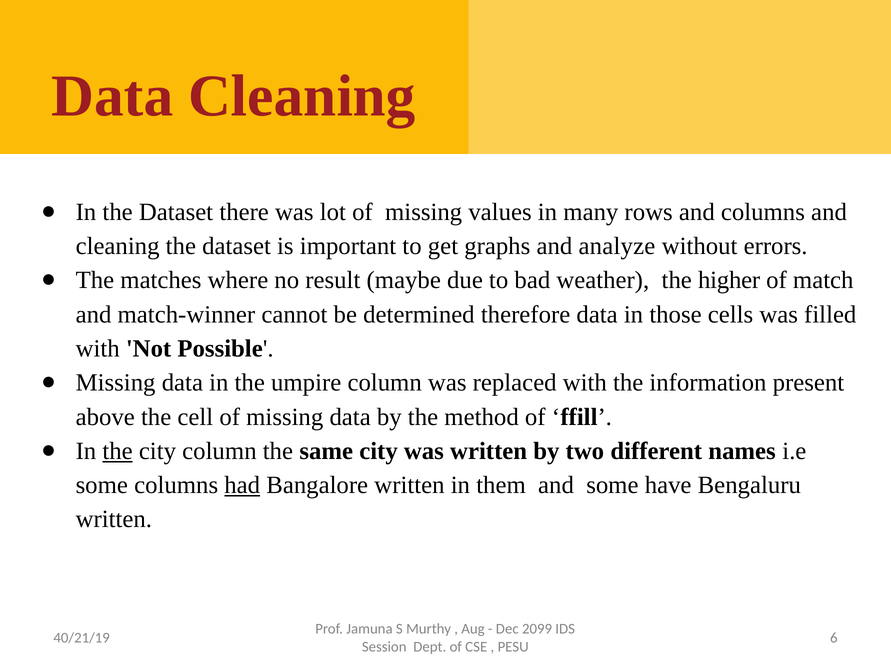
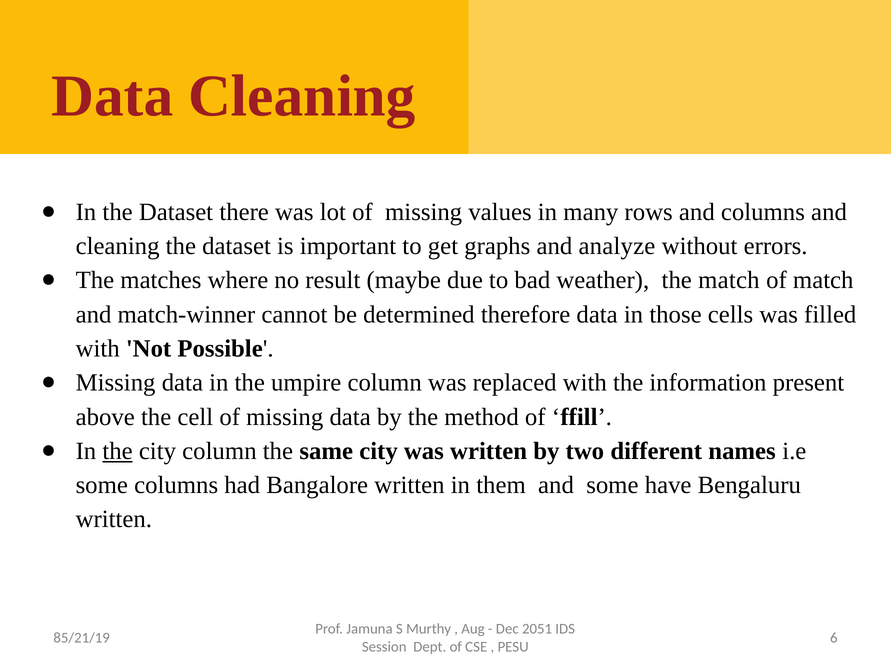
the higher: higher -> match
had underline: present -> none
2099: 2099 -> 2051
40/21/19: 40/21/19 -> 85/21/19
